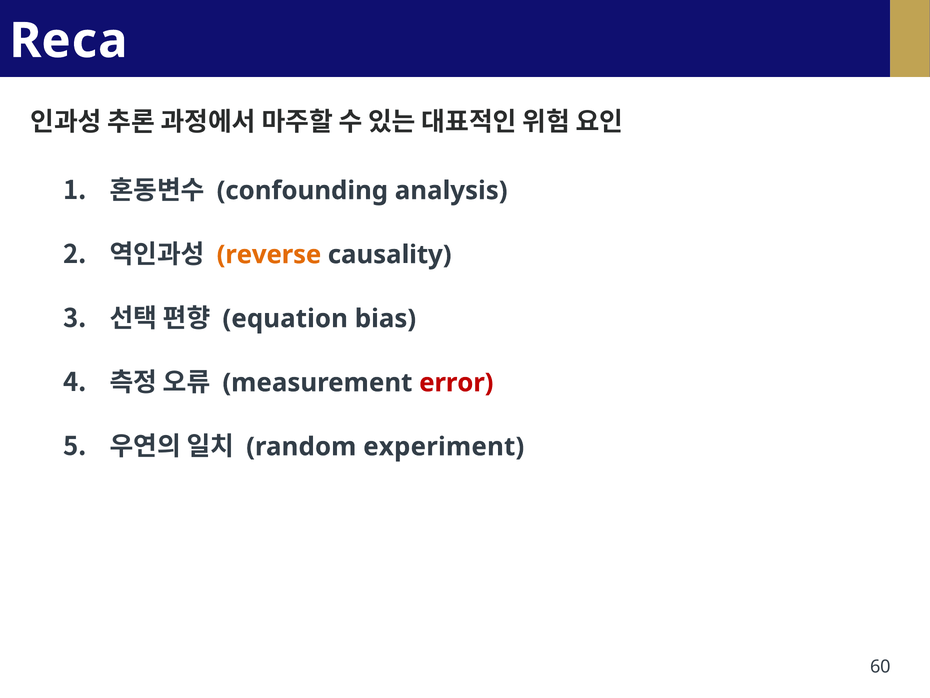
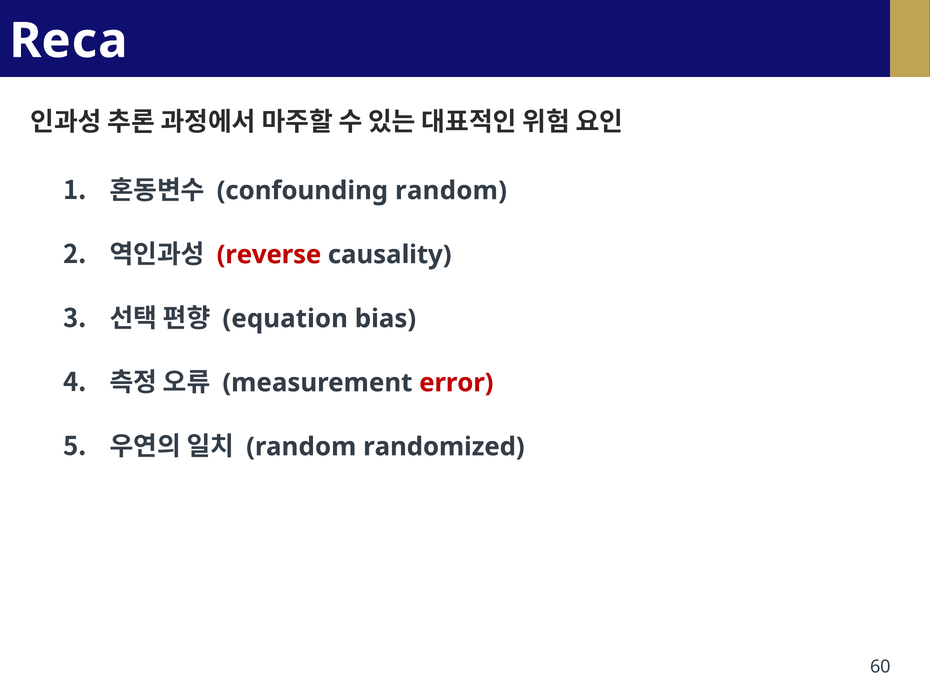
confounding analysis: analysis -> random
reverse colour: orange -> red
experiment: experiment -> randomized
